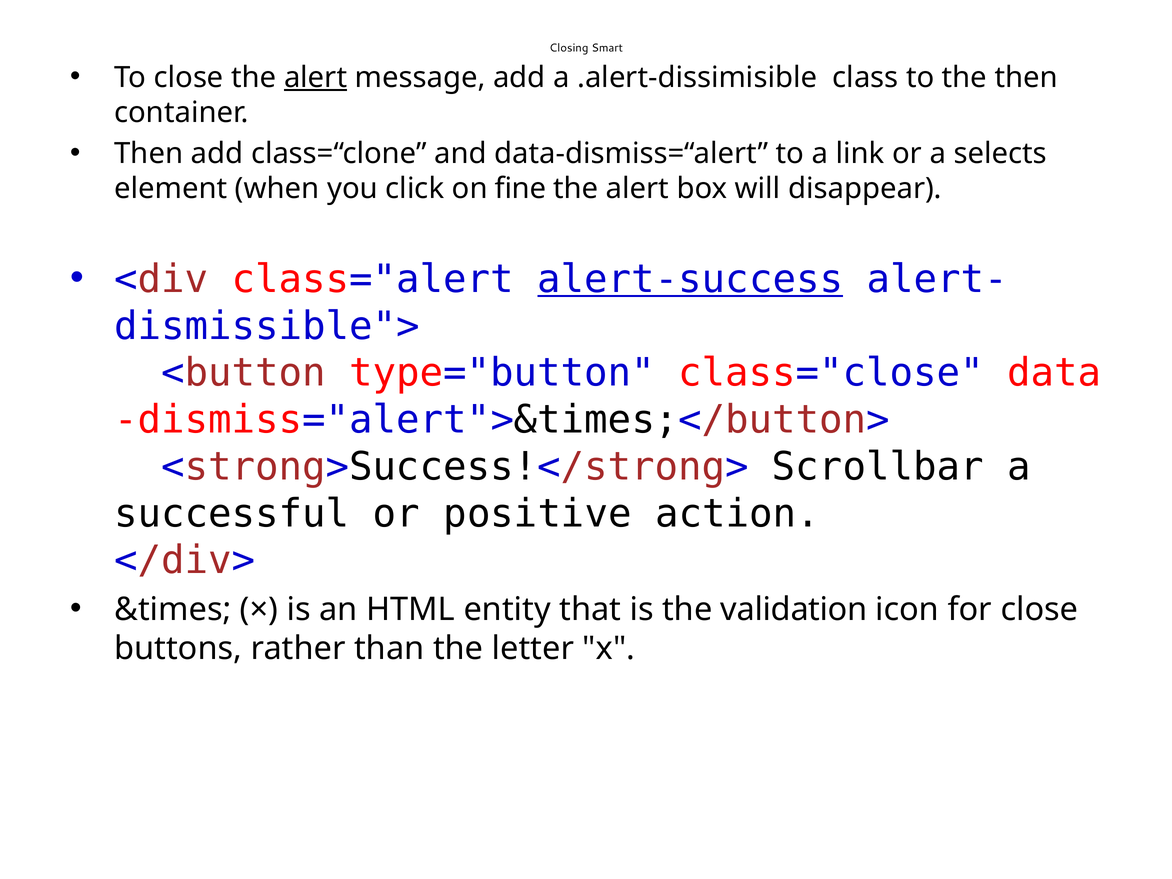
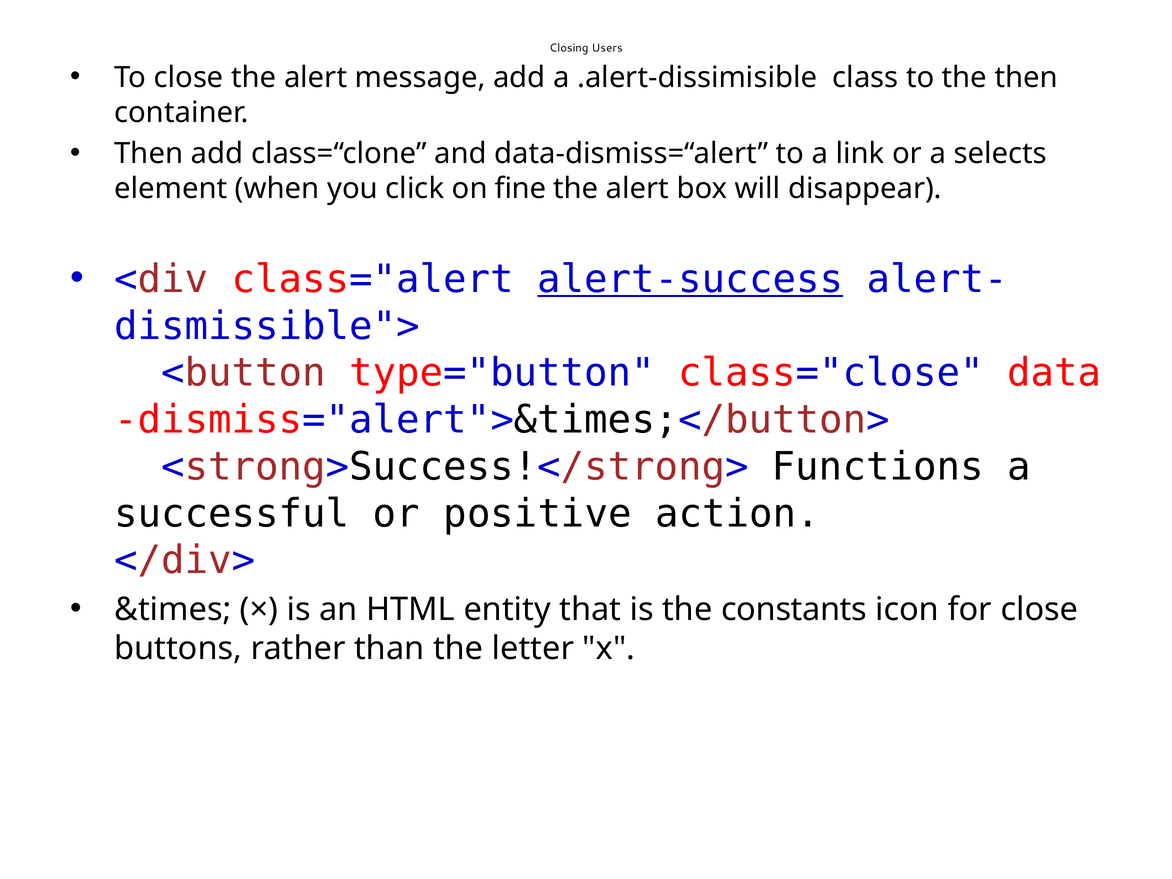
Smart: Smart -> Users
alert at (316, 77) underline: present -> none
Scrollbar: Scrollbar -> Functions
validation: validation -> constants
